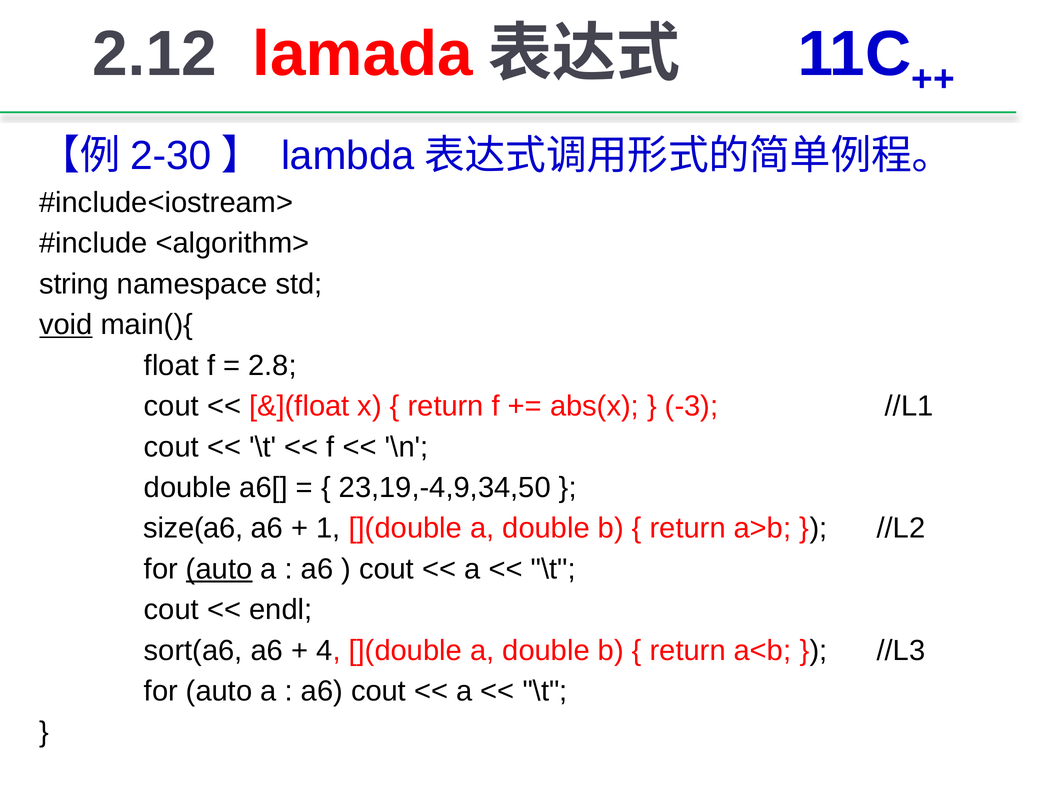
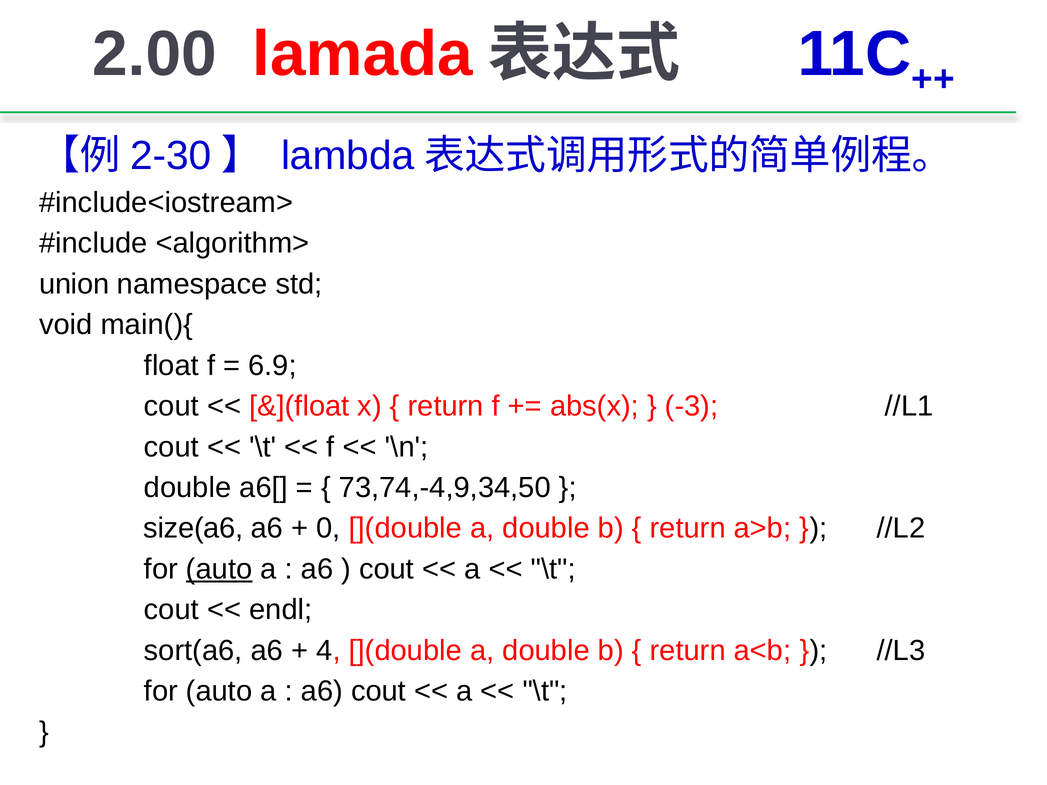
2.12: 2.12 -> 2.00
string: string -> union
void underline: present -> none
2.8: 2.8 -> 6.9
23,19,-4,9,34,50: 23,19,-4,9,34,50 -> 73,74,-4,9,34,50
1: 1 -> 0
